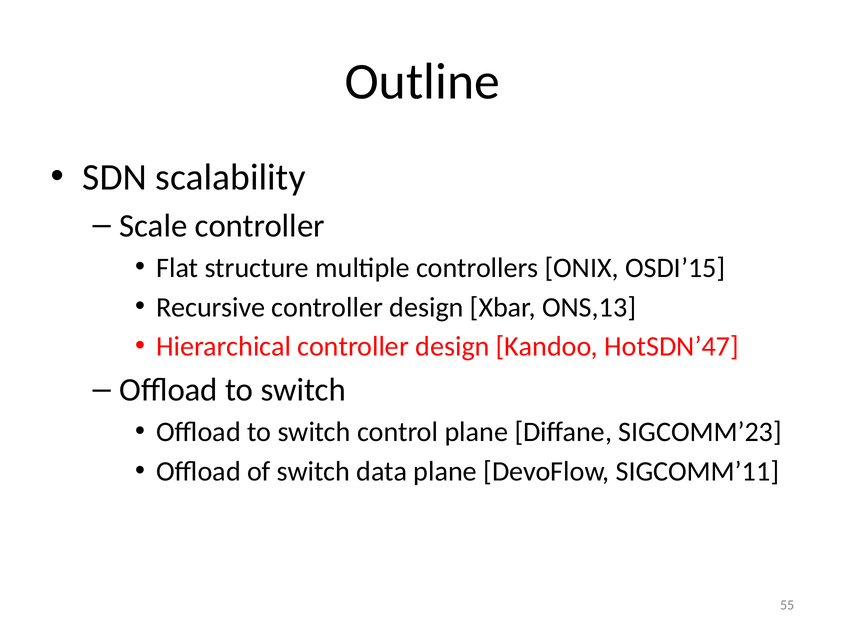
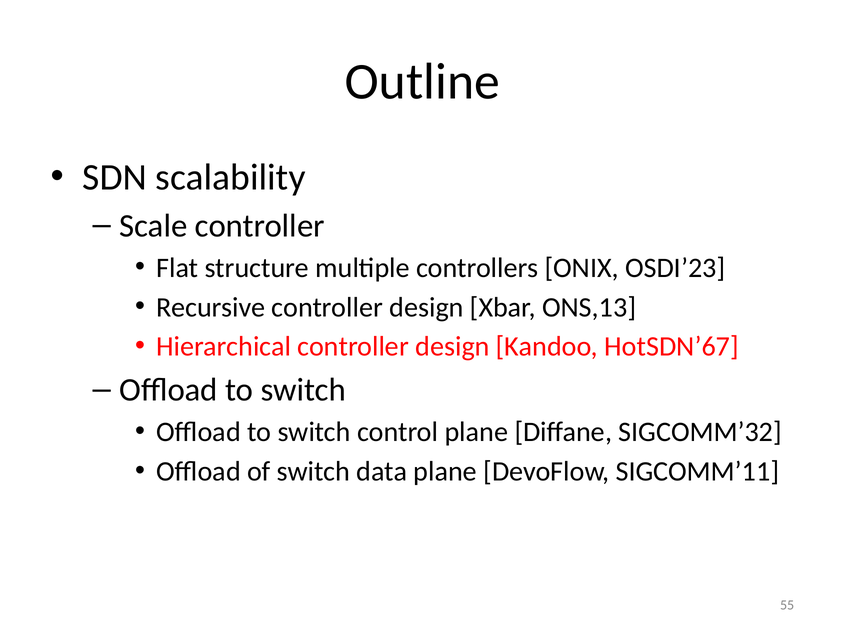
OSDI’15: OSDI’15 -> OSDI’23
HotSDN’47: HotSDN’47 -> HotSDN’67
SIGCOMM’23: SIGCOMM’23 -> SIGCOMM’32
